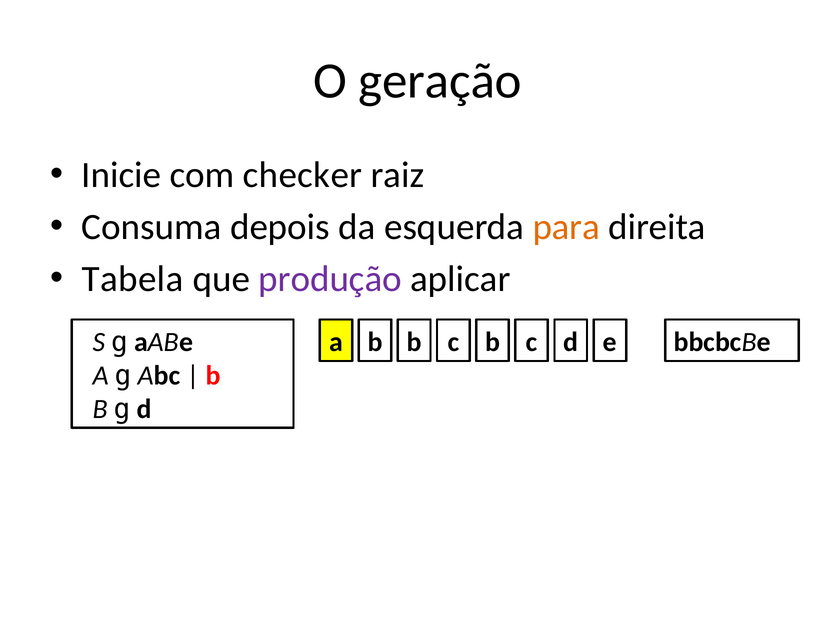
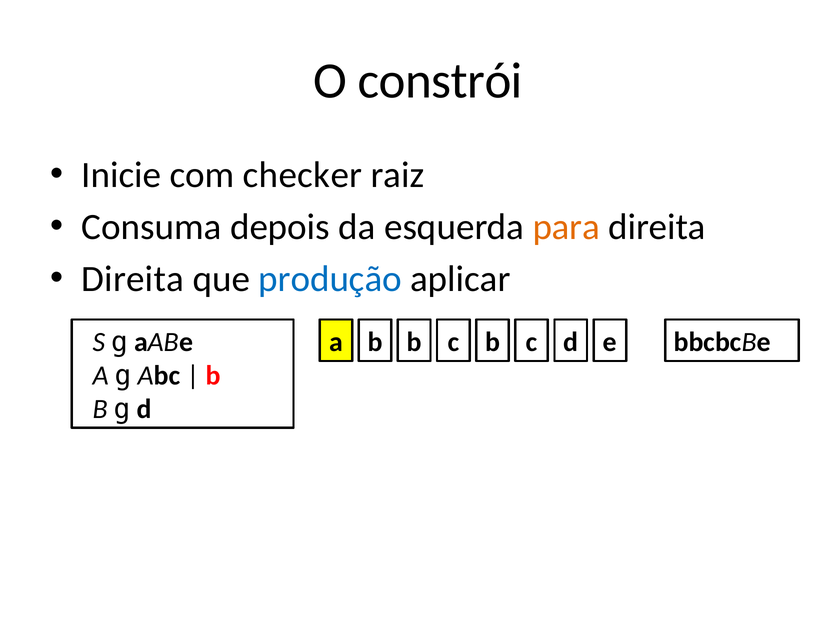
geração: geração -> constrói
Tabela at (133, 279): Tabela -> Direita
produção colour: purple -> blue
